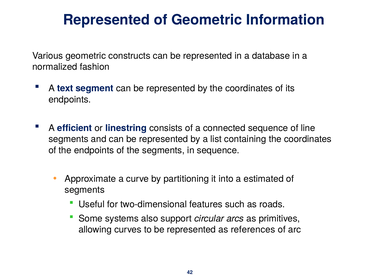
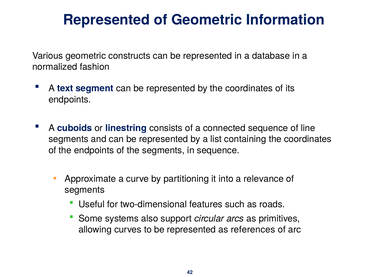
efficient: efficient -> cuboids
estimated: estimated -> relevance
